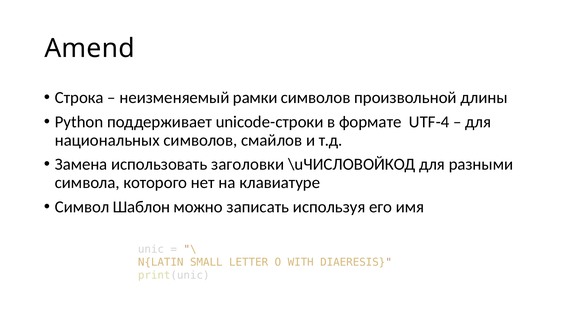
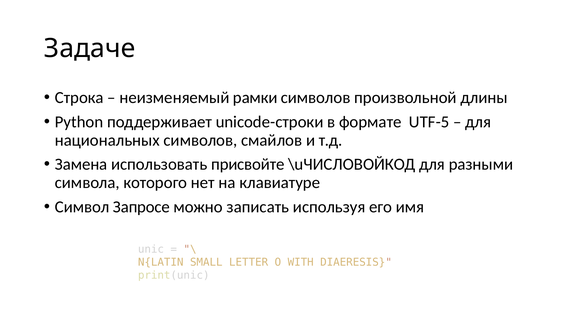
Amend: Amend -> Задаче
UTF-4: UTF-4 -> UTF-5
заголовки: заголовки -> присвойте
Шаблон: Шаблон -> Запросе
